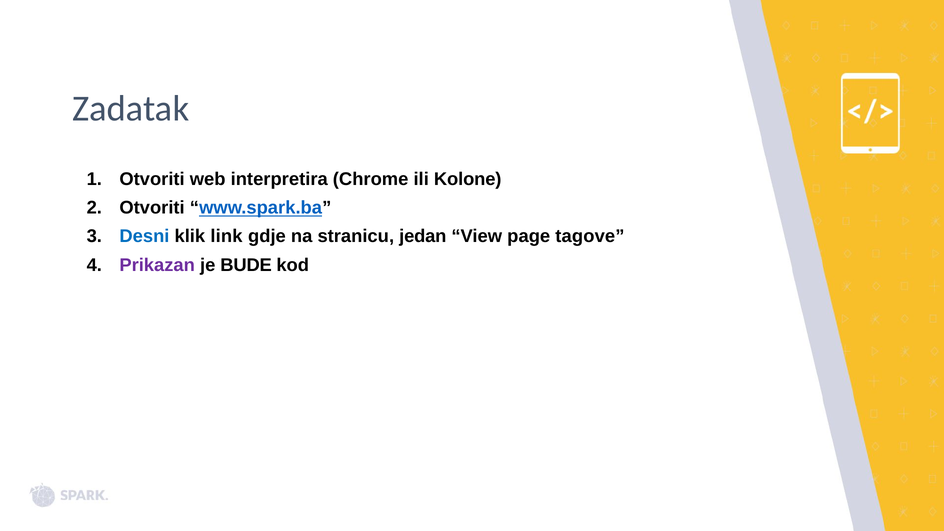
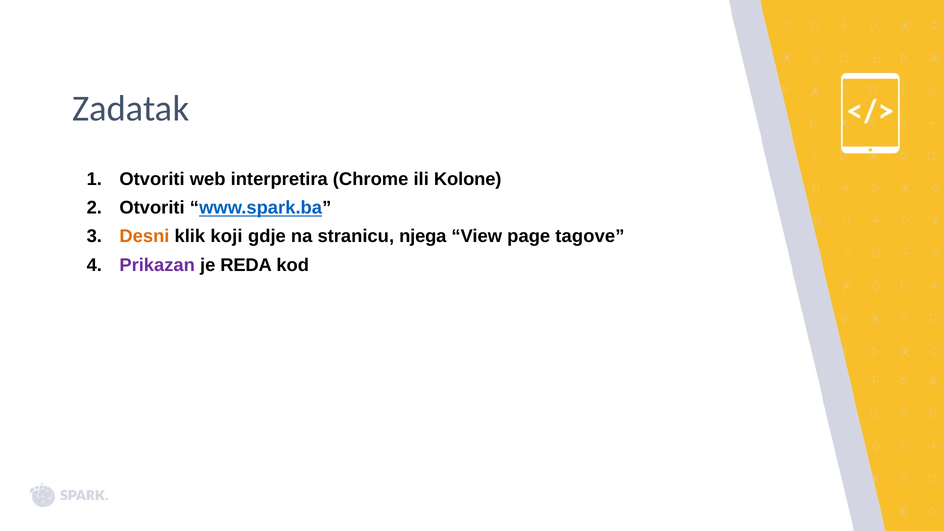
Desni colour: blue -> orange
link: link -> koji
jedan: jedan -> njega
BUDE: BUDE -> REDA
